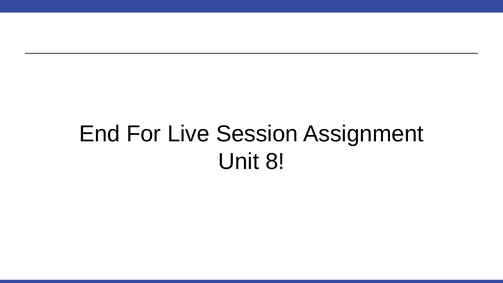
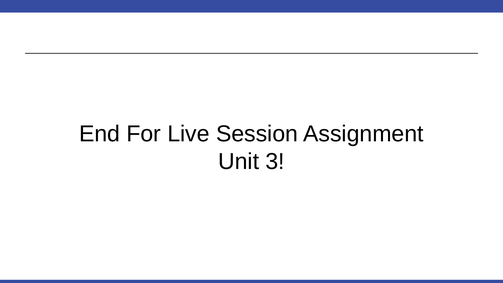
8: 8 -> 3
